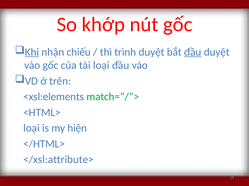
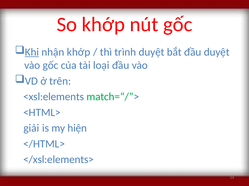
nhận chiếu: chiếu -> khớp
đầu at (193, 52) underline: present -> none
loại at (31, 129): loại -> giải
</xsl:attribute>: </xsl:attribute> -> </xsl:elements>
